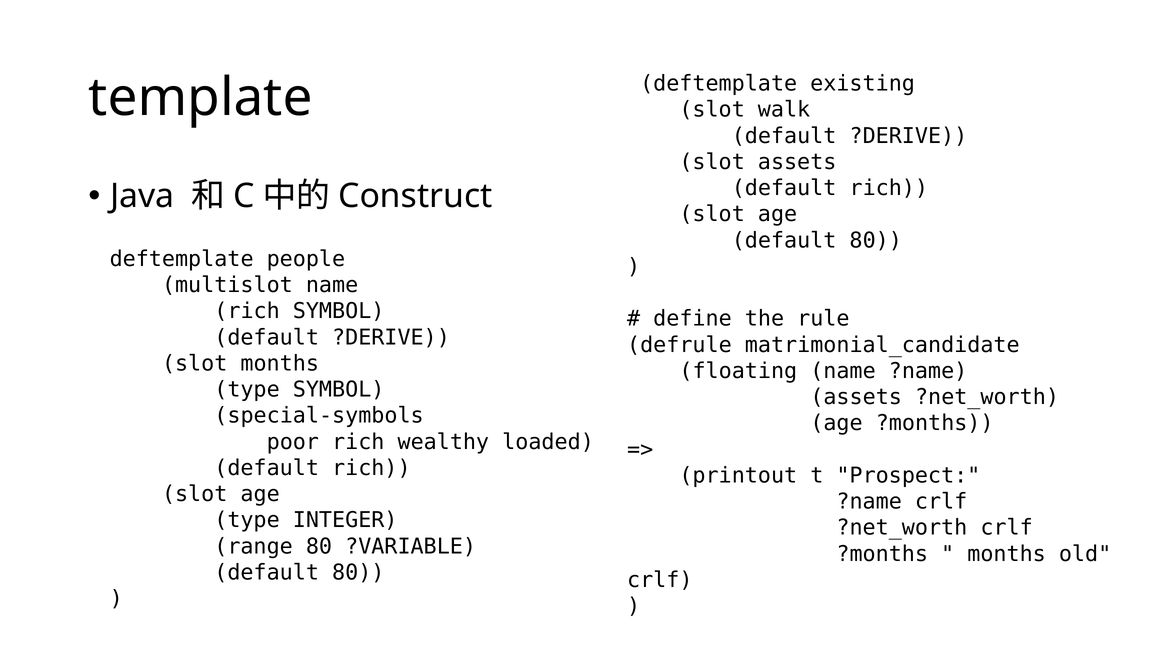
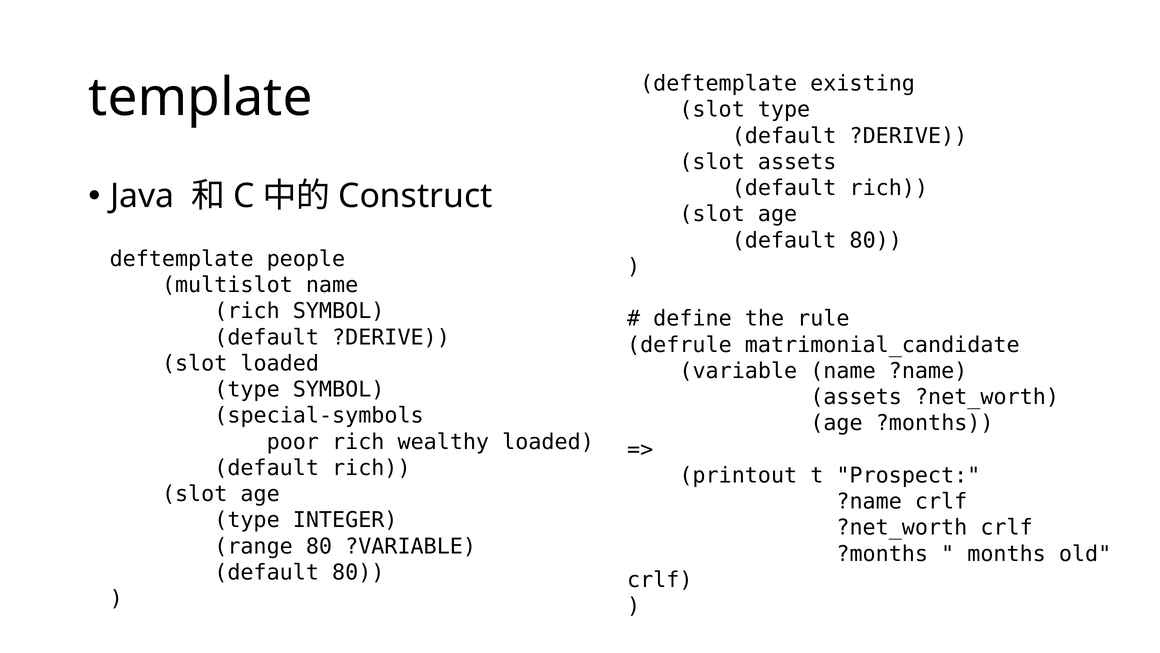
slot walk: walk -> type
slot months: months -> loaded
floating: floating -> variable
